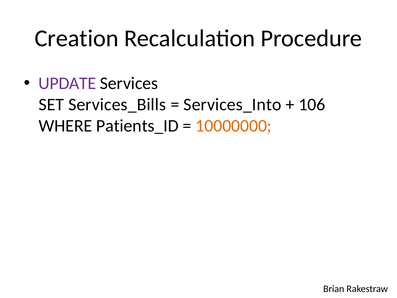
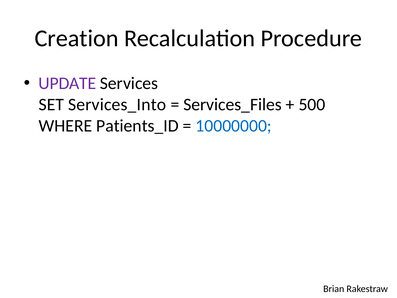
Services_Bills: Services_Bills -> Services_Into
Services_Into: Services_Into -> Services_Files
106: 106 -> 500
10000000 colour: orange -> blue
